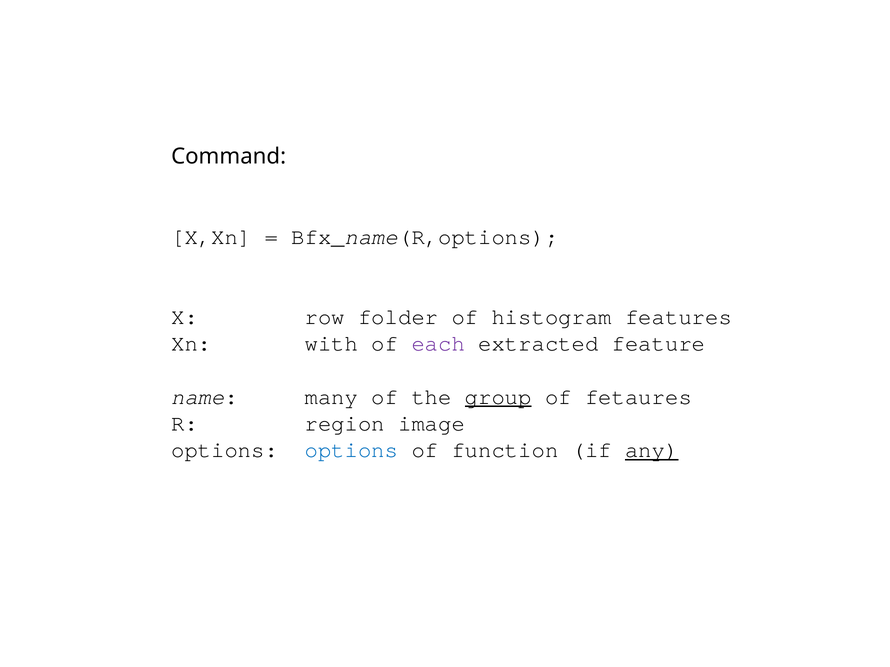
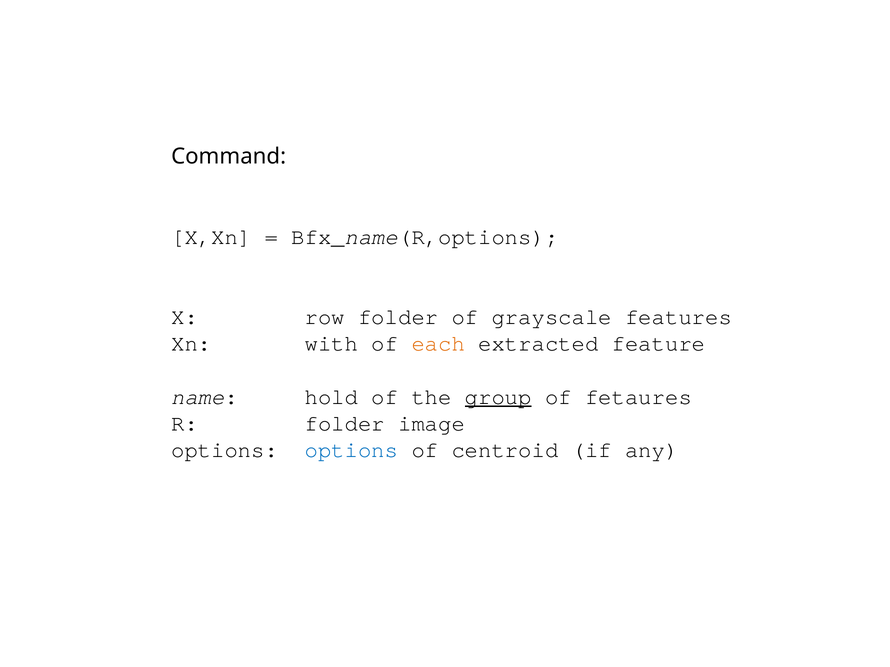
histogram: histogram -> grayscale
each colour: purple -> orange
many: many -> hold
R region: region -> folder
function: function -> centroid
any underline: present -> none
